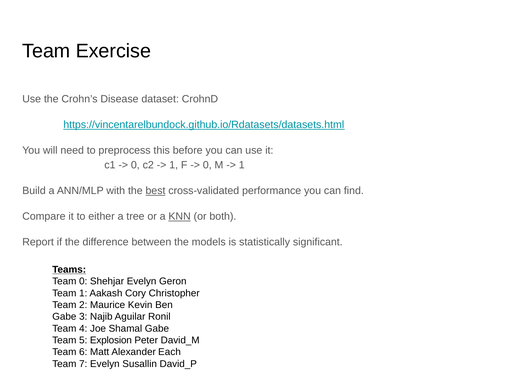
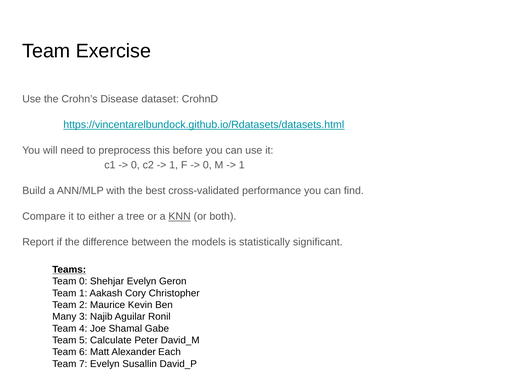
best underline: present -> none
Gabe at (64, 317): Gabe -> Many
Explosion: Explosion -> Calculate
